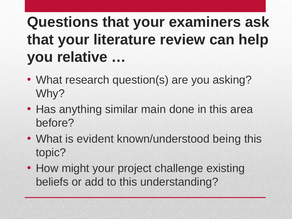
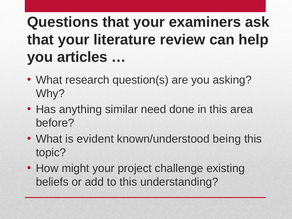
relative: relative -> articles
main: main -> need
